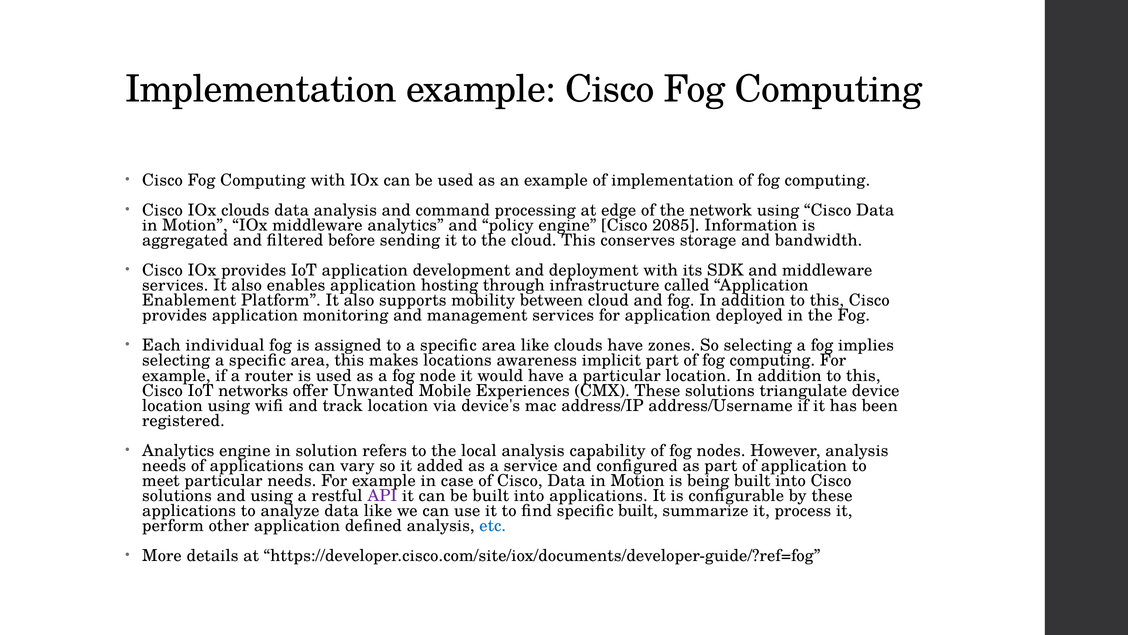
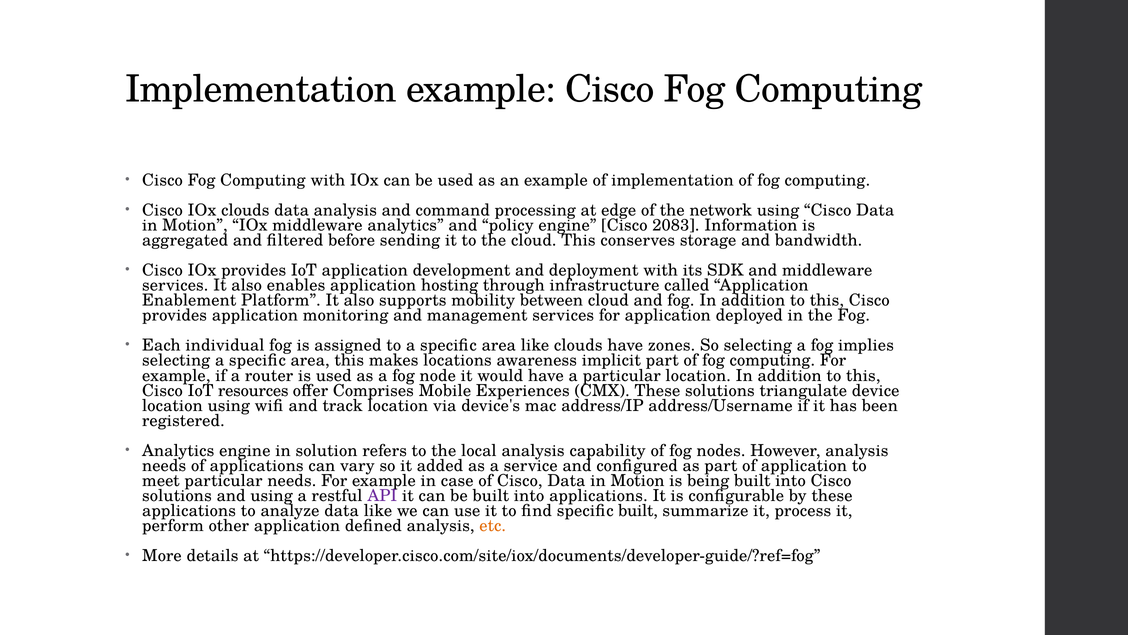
2085: 2085 -> 2083
networks: networks -> resources
Unwanted: Unwanted -> Comprises
etc colour: blue -> orange
